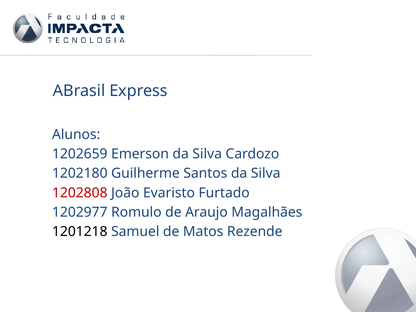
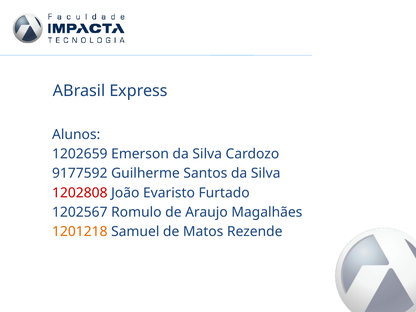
1202180: 1202180 -> 9177592
1202977: 1202977 -> 1202567
1201218 colour: black -> orange
